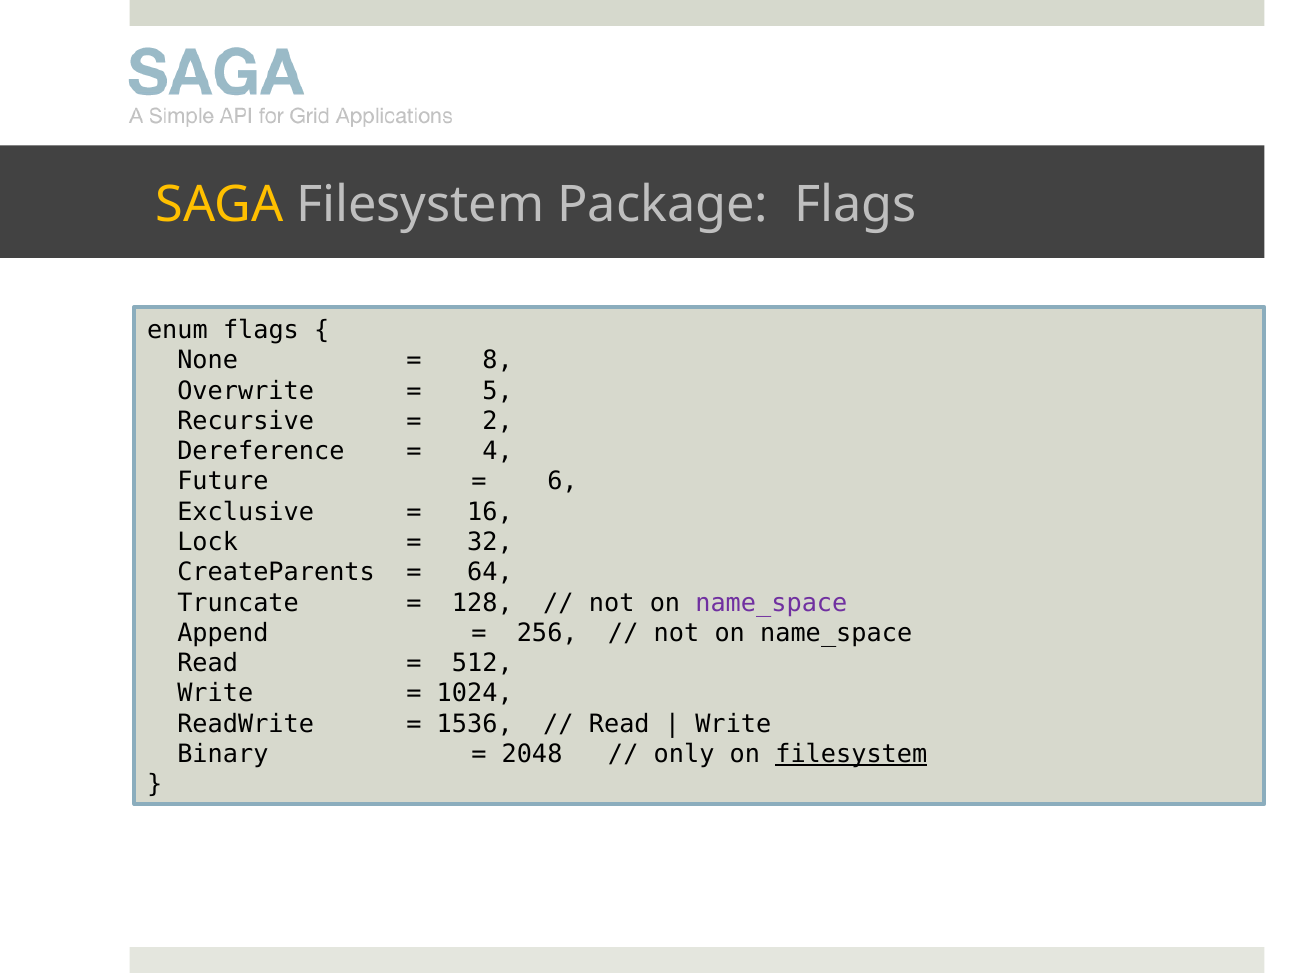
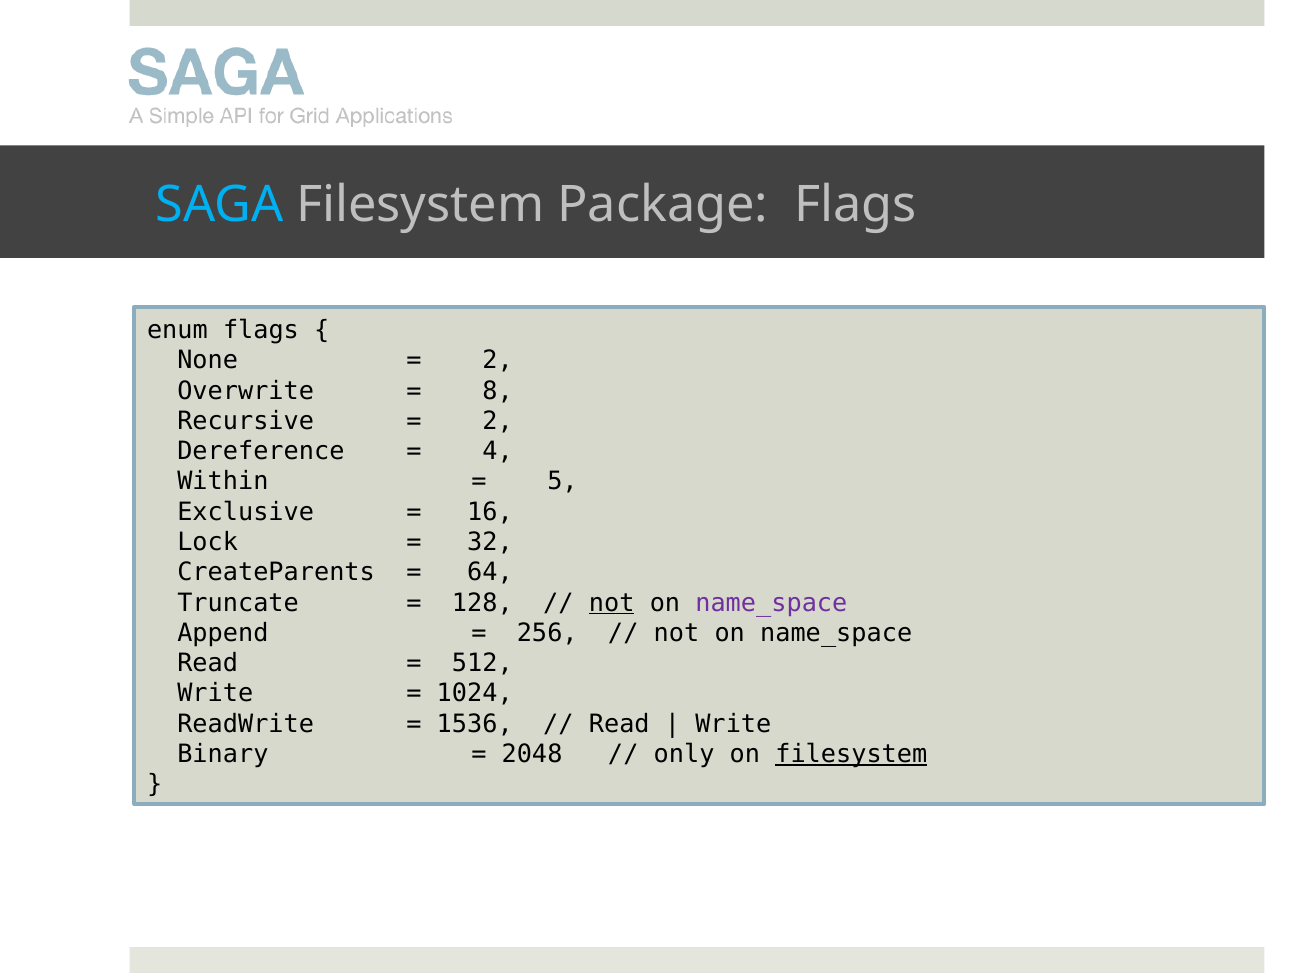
SAGA colour: yellow -> light blue
8 at (498, 360): 8 -> 2
5: 5 -> 8
Future: Future -> Within
6: 6 -> 5
not at (612, 603) underline: none -> present
